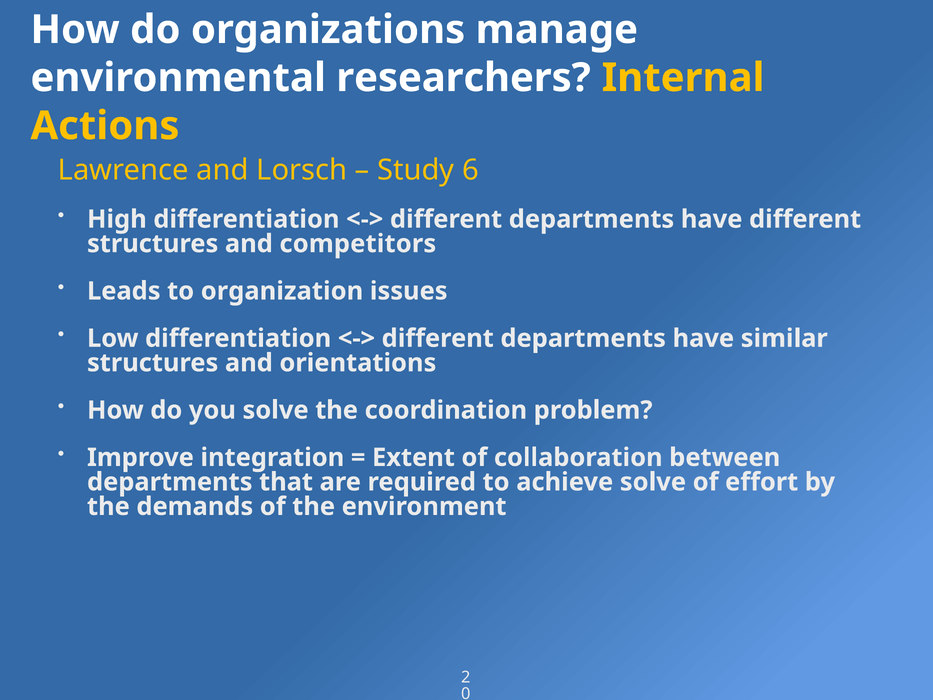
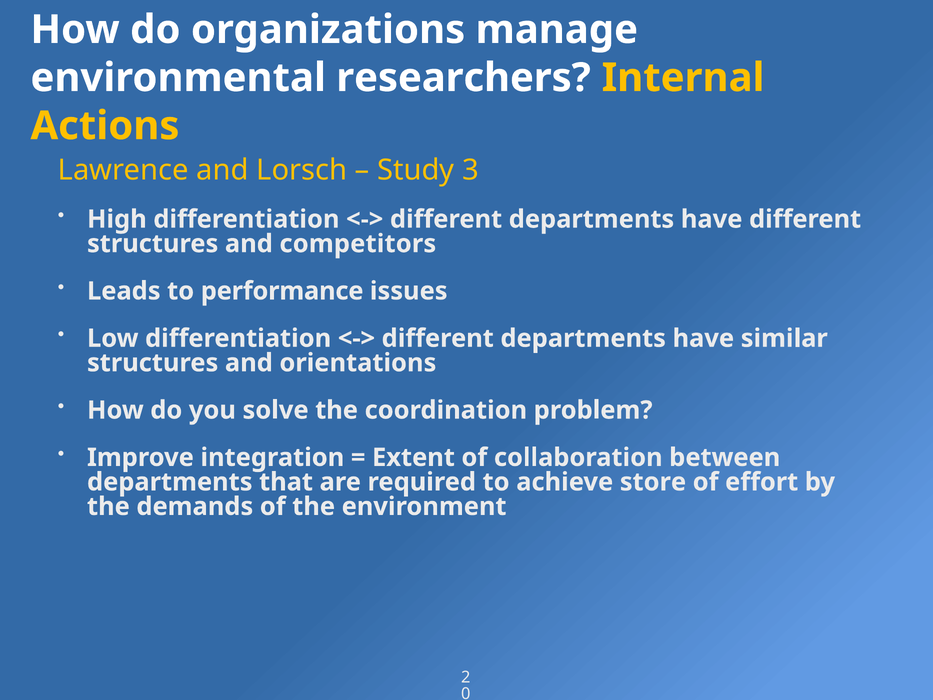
6: 6 -> 3
organization: organization -> performance
achieve solve: solve -> store
